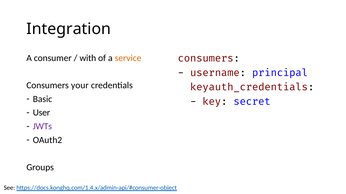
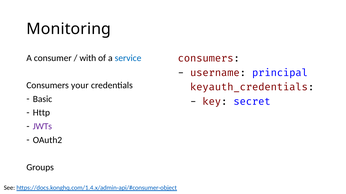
Integration: Integration -> Monitoring
service colour: orange -> blue
User: User -> Http
